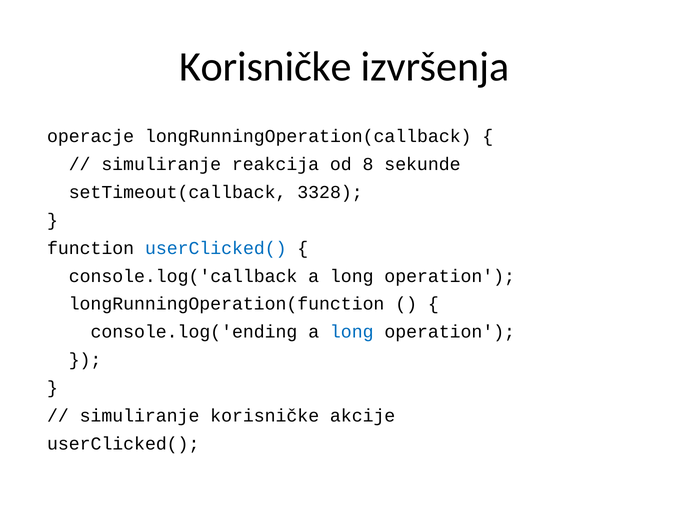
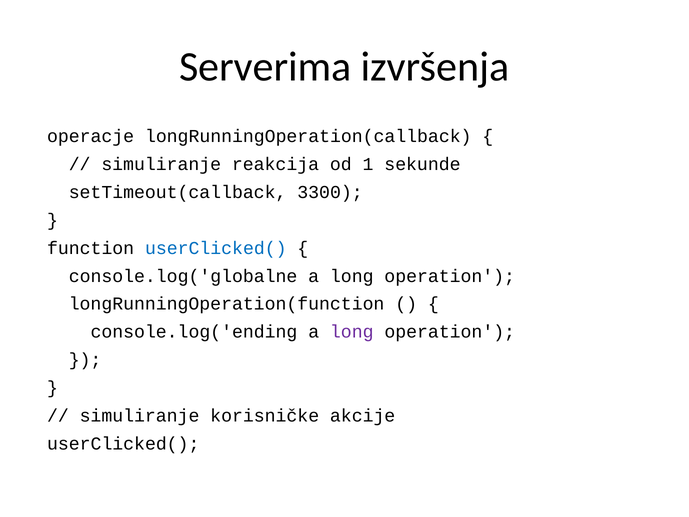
Korisničke at (265, 67): Korisničke -> Serverima
8: 8 -> 1
3328: 3328 -> 3300
console.log('callback: console.log('callback -> console.log('globalne
long at (352, 332) colour: blue -> purple
